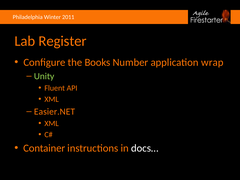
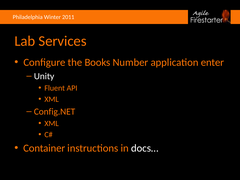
Register: Register -> Services
wrap: wrap -> enter
Unity colour: light green -> white
Easier.NET: Easier.NET -> Config.NET
